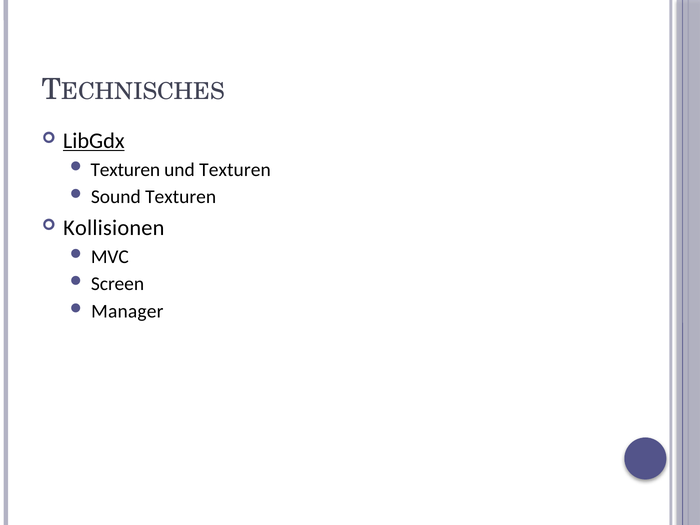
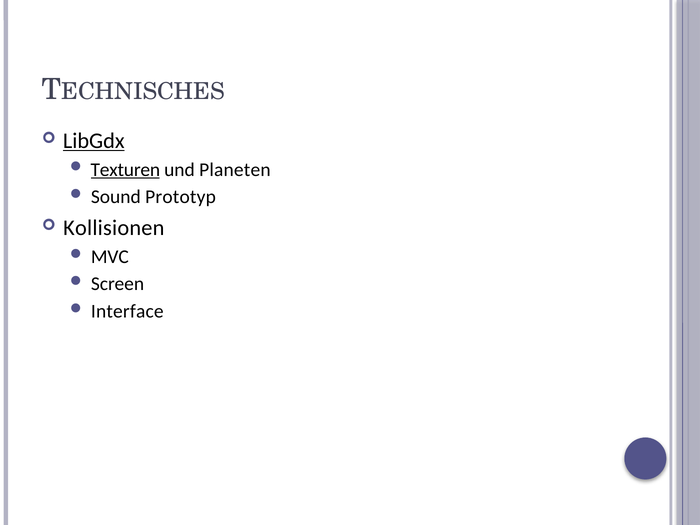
Texturen at (125, 170) underline: none -> present
und Texturen: Texturen -> Planeten
Sound Texturen: Texturen -> Prototyp
Manager: Manager -> Interface
